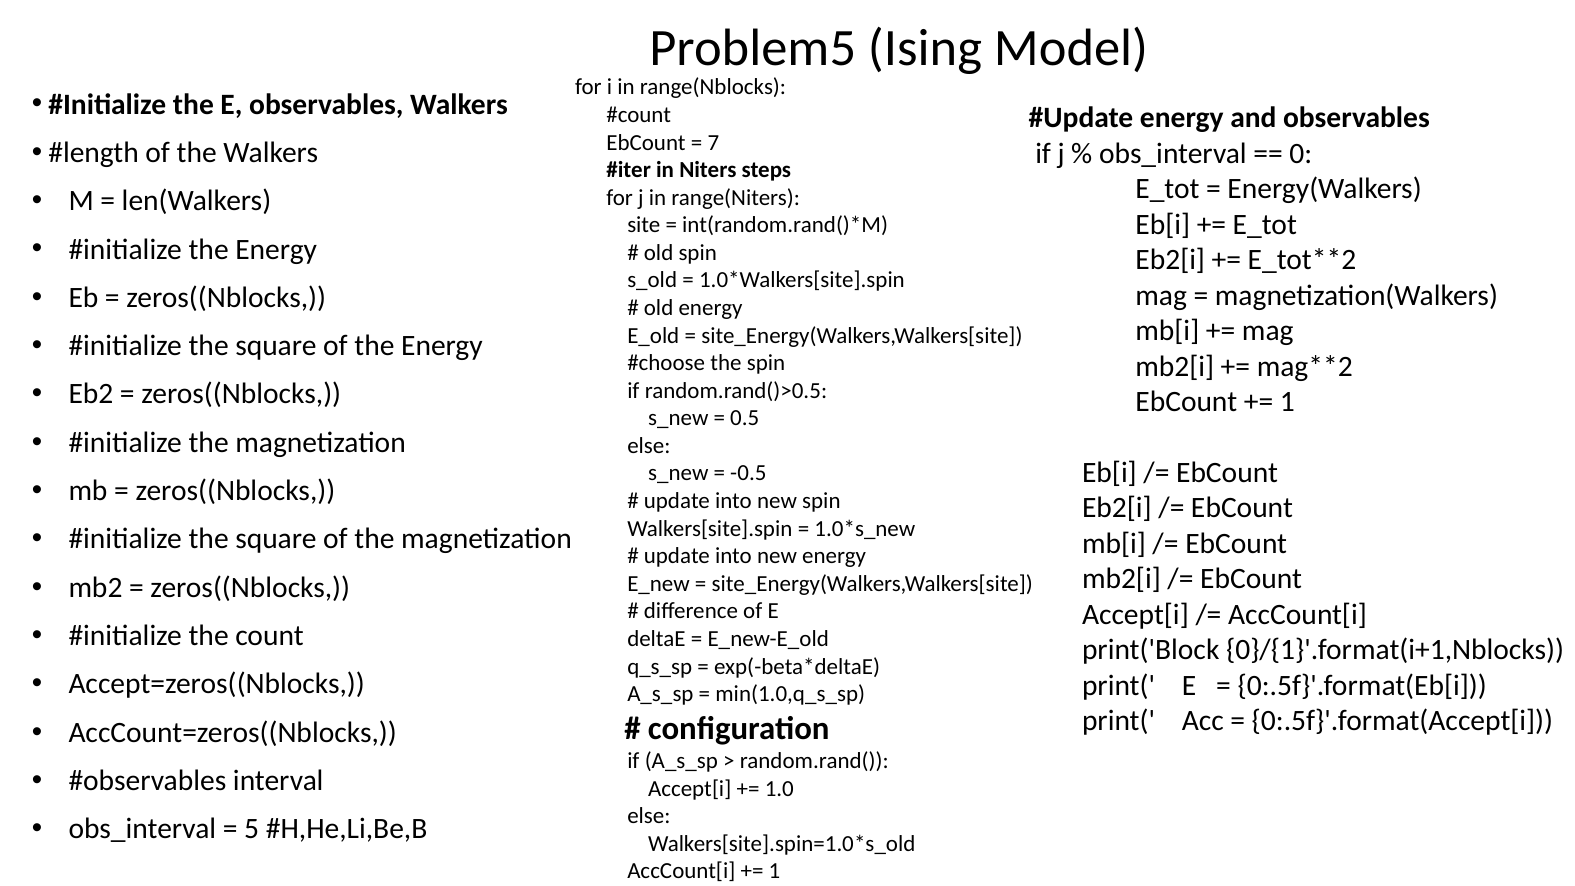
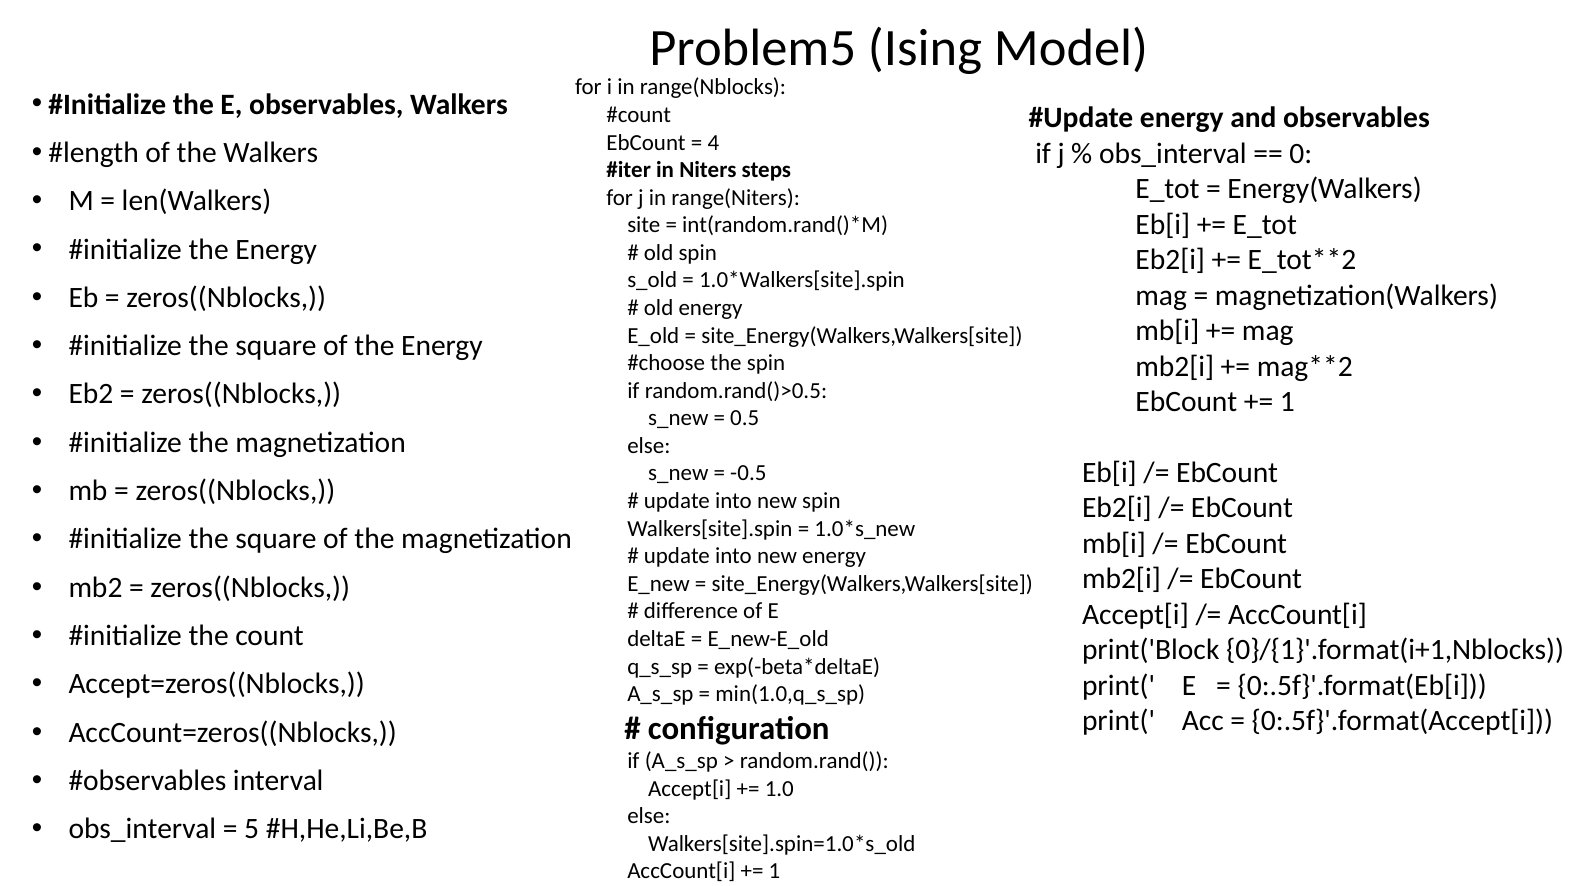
7: 7 -> 4
